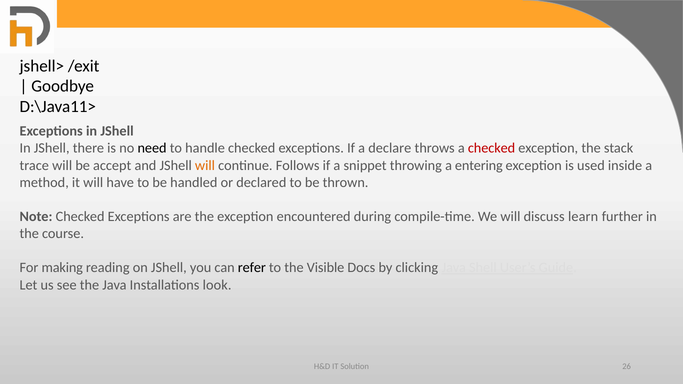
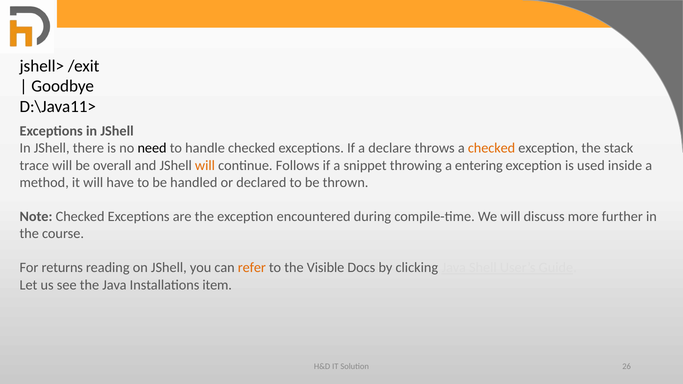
checked at (492, 148) colour: red -> orange
accept: accept -> overall
learn: learn -> more
making: making -> returns
refer colour: black -> orange
look: look -> item
